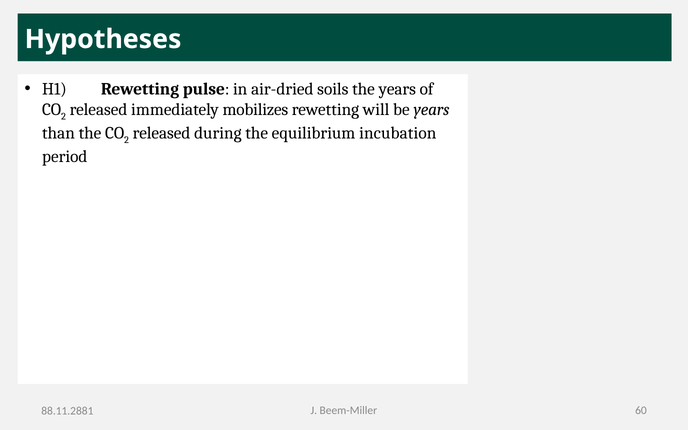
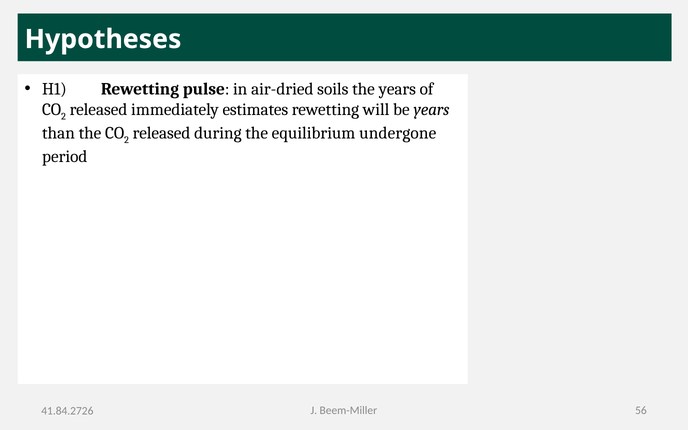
mobilizes: mobilizes -> estimates
incubation: incubation -> undergone
60: 60 -> 56
88.11.2881: 88.11.2881 -> 41.84.2726
